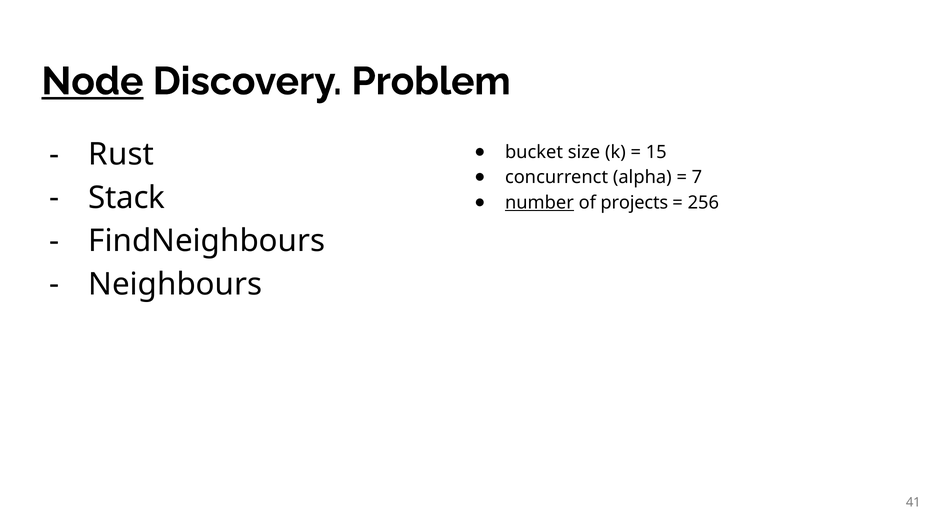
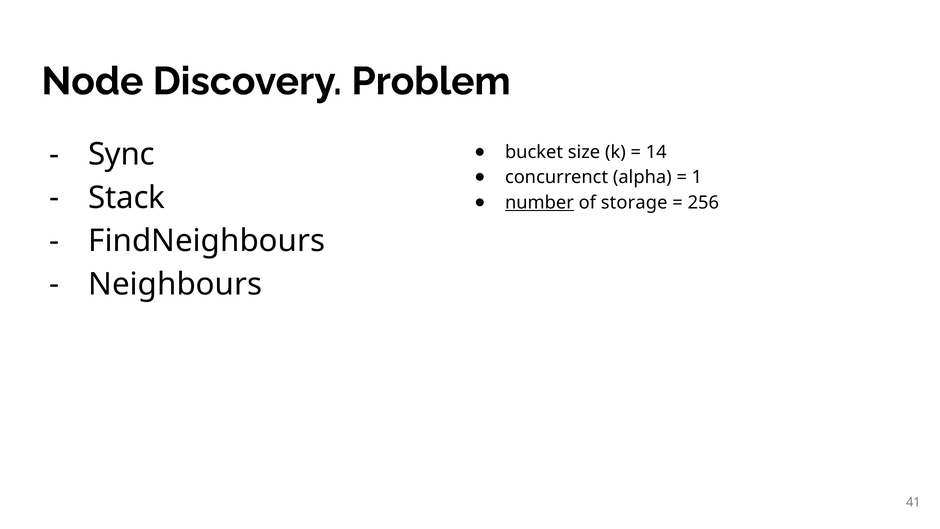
Node underline: present -> none
15: 15 -> 14
Rust: Rust -> Sync
7: 7 -> 1
projects: projects -> storage
